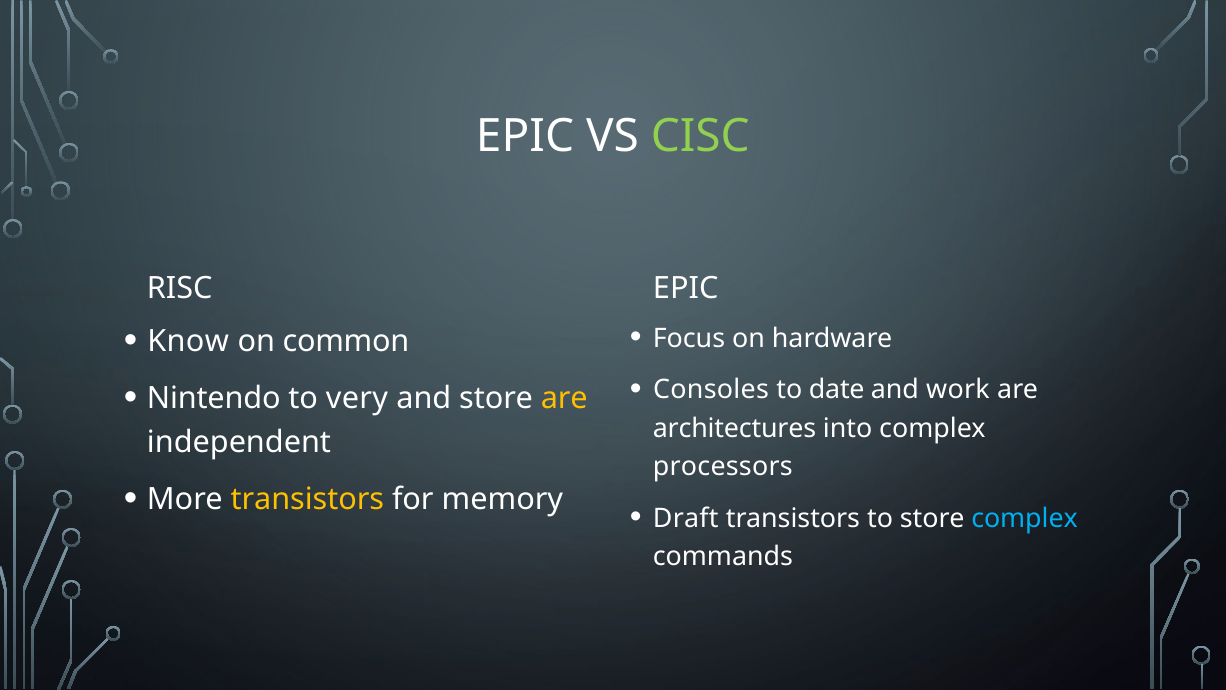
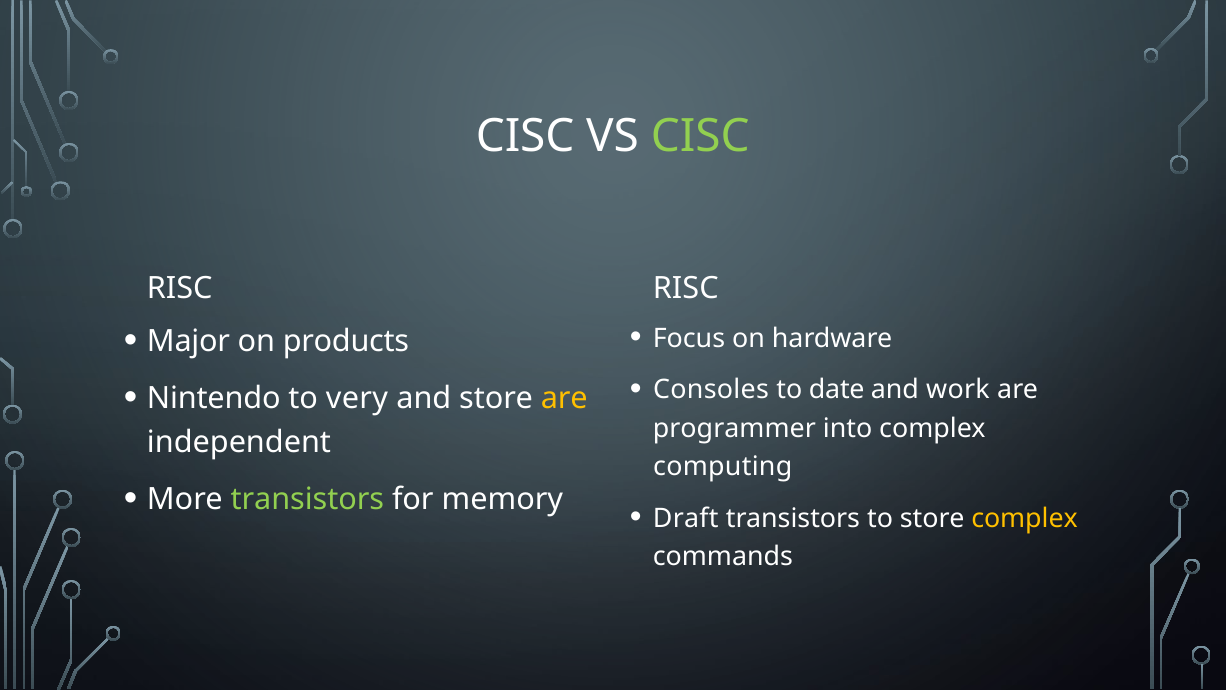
EPIC at (525, 136): EPIC -> CISC
EPIC at (686, 288): EPIC -> RISC
Know: Know -> Major
common: common -> products
architectures: architectures -> programmer
processors: processors -> computing
transistors at (307, 499) colour: yellow -> light green
complex at (1025, 518) colour: light blue -> yellow
